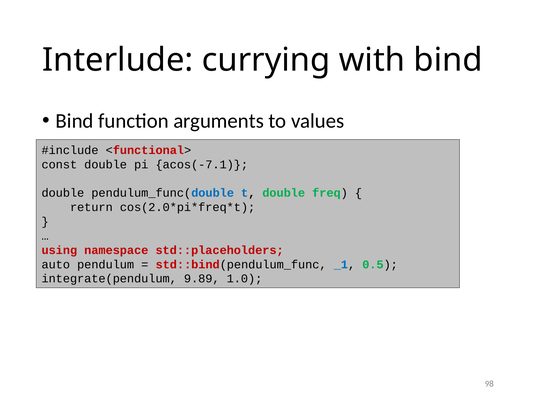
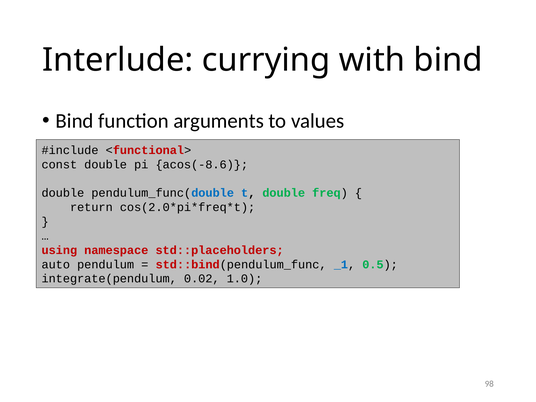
acos(-7.1: acos(-7.1 -> acos(-8.6
9.89: 9.89 -> 0.02
